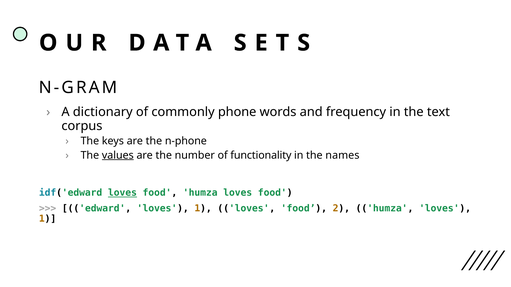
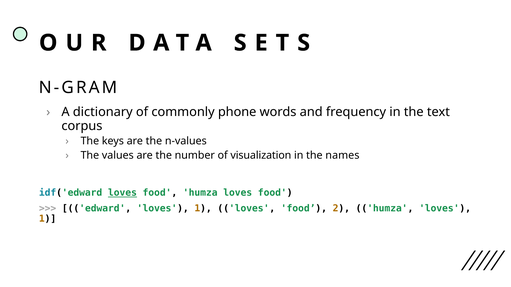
n-phone: n-phone -> n-values
values underline: present -> none
functionality: functionality -> visualization
